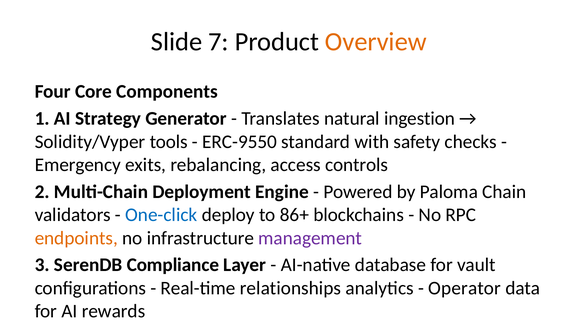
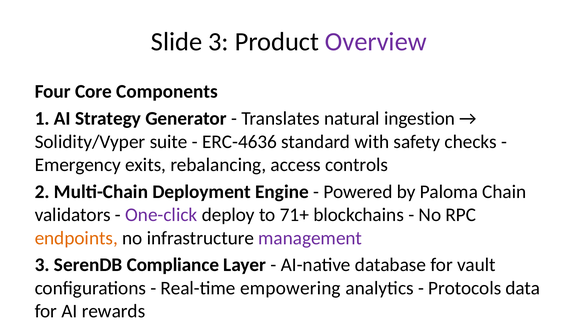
Slide 7: 7 -> 3
Overview colour: orange -> purple
tools: tools -> suite
ERC-9550: ERC-9550 -> ERC-4636
One-click colour: blue -> purple
86+: 86+ -> 71+
relationships: relationships -> empowering
Operator: Operator -> Protocols
